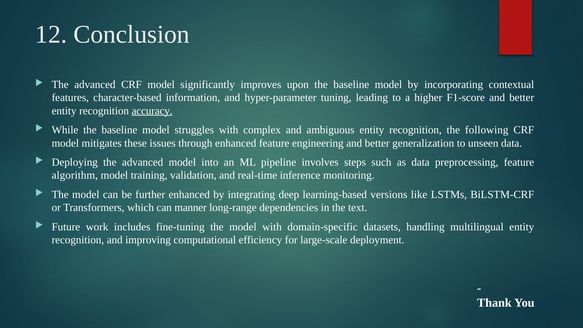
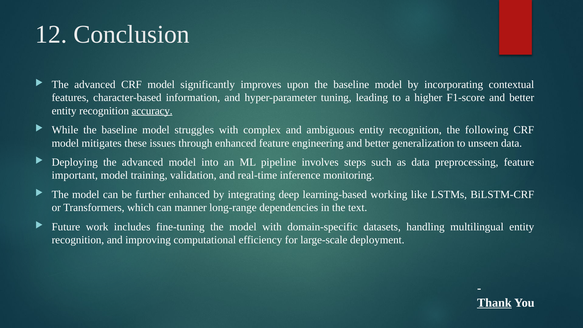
algorithm: algorithm -> important
versions: versions -> working
Thank underline: none -> present
